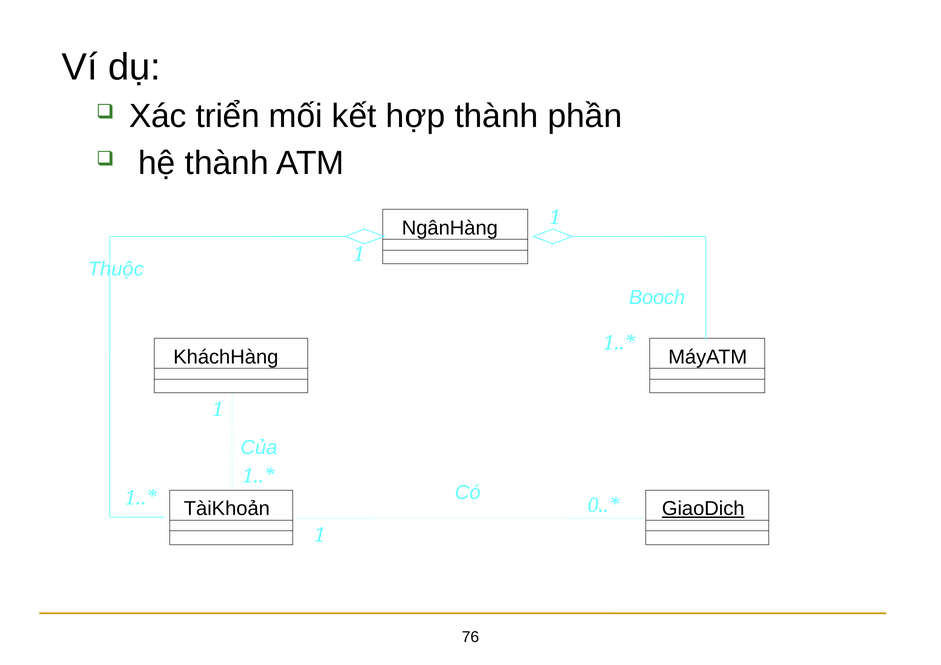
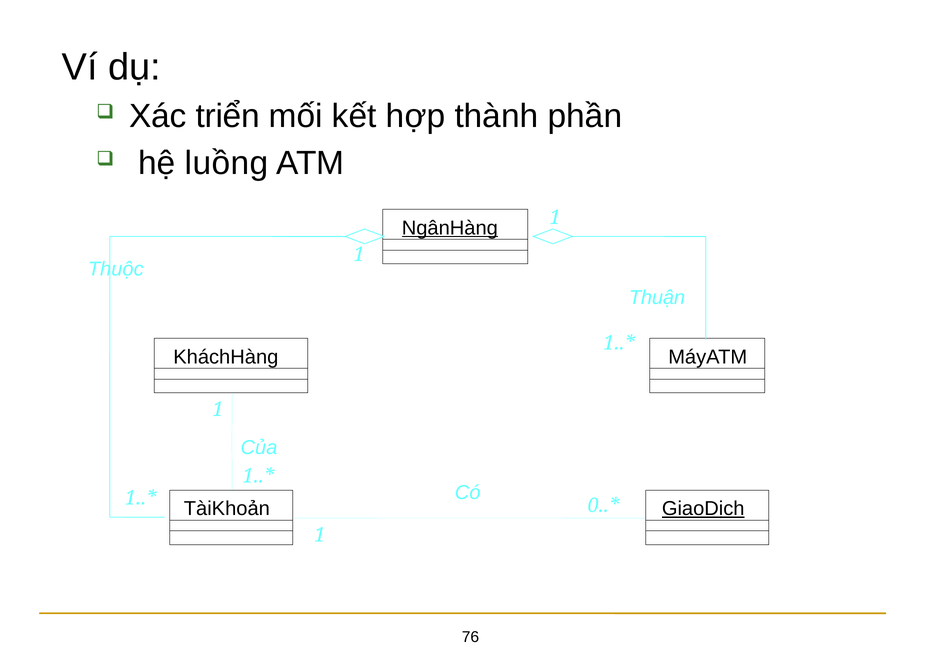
hệ thành: thành -> luồng
NgânHàng underline: none -> present
Booch: Booch -> Thuận
